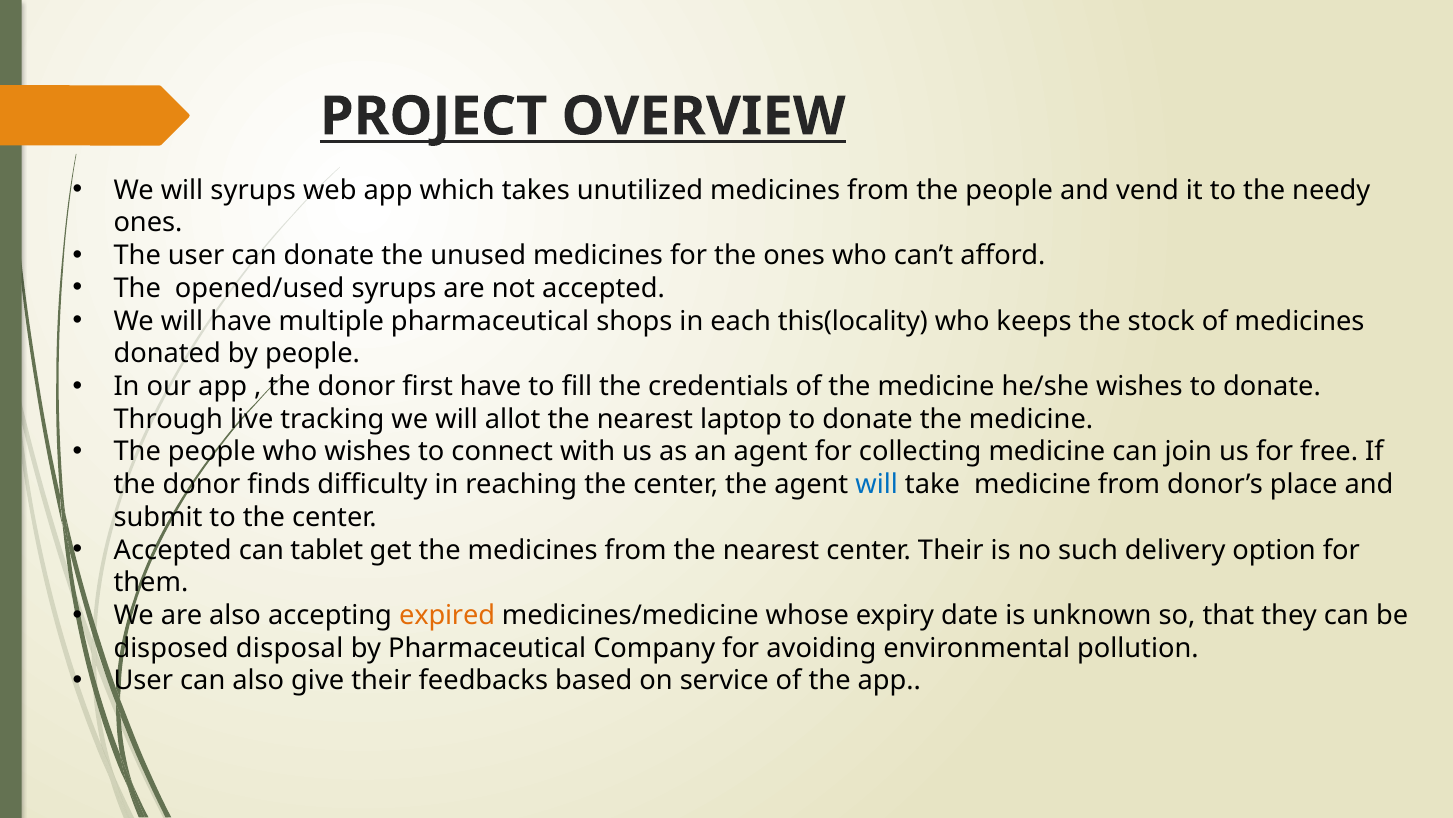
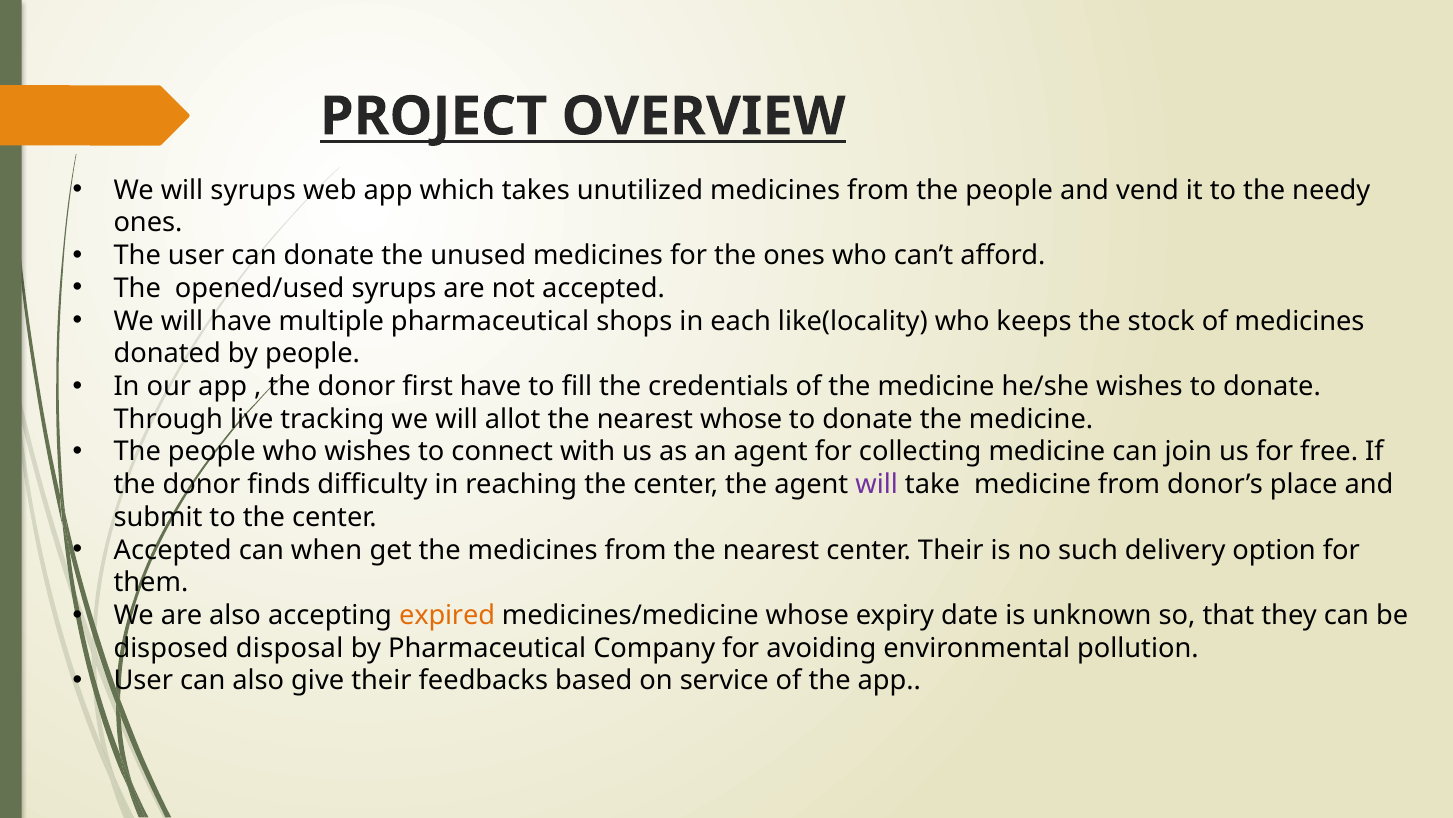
this(locality: this(locality -> like(locality
nearest laptop: laptop -> whose
will at (877, 484) colour: blue -> purple
tablet: tablet -> when
